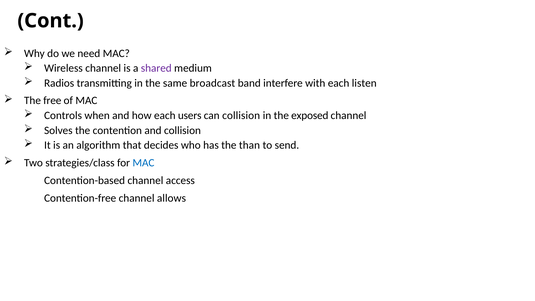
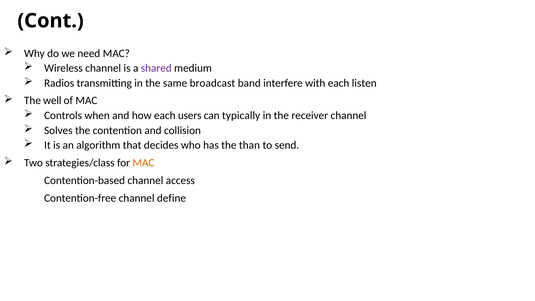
free: free -> well
can collision: collision -> typically
exposed: exposed -> receiver
MAC at (143, 163) colour: blue -> orange
allows: allows -> define
